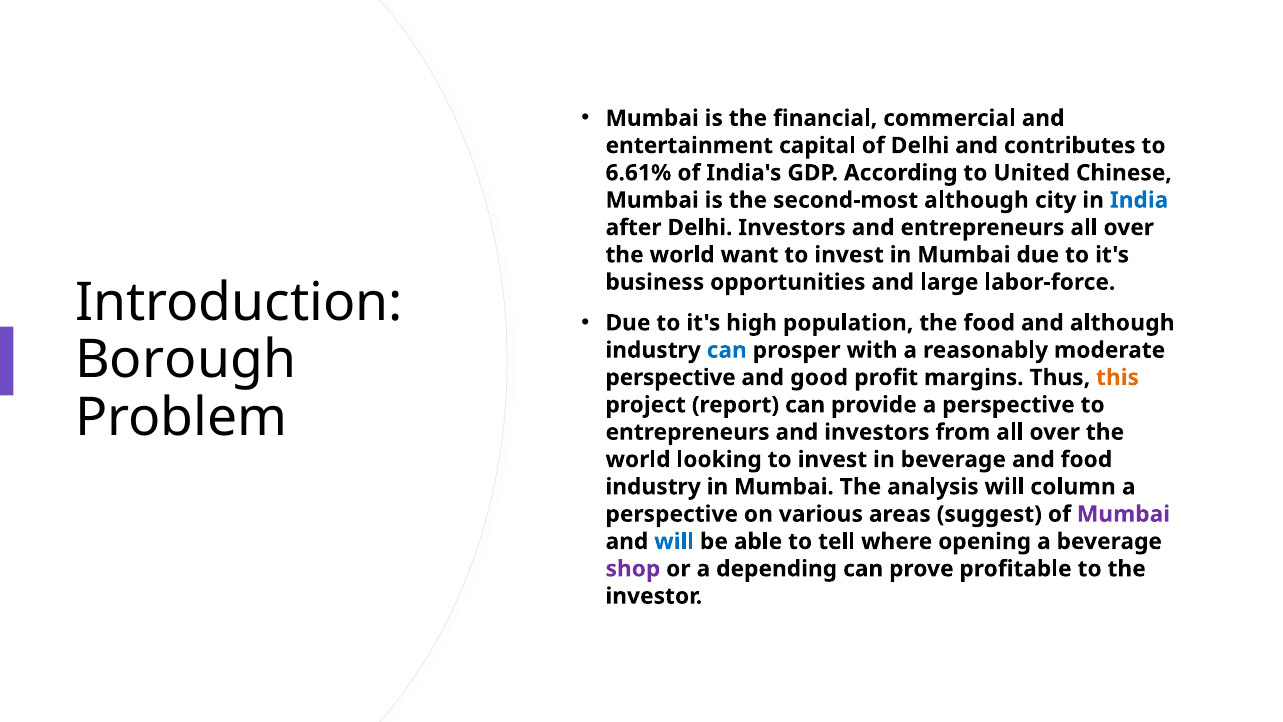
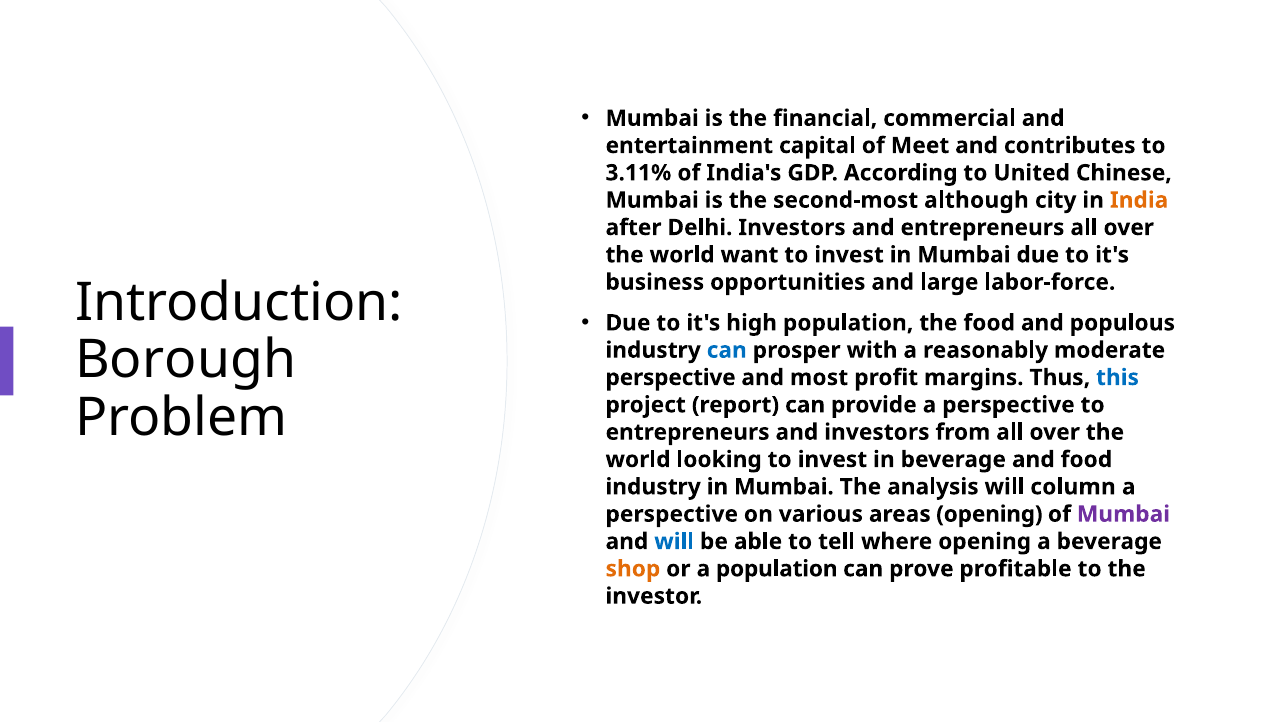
of Delhi: Delhi -> Meet
6.61%: 6.61% -> 3.11%
India colour: blue -> orange
and although: although -> populous
good: good -> most
this colour: orange -> blue
areas suggest: suggest -> opening
shop colour: purple -> orange
a depending: depending -> population
